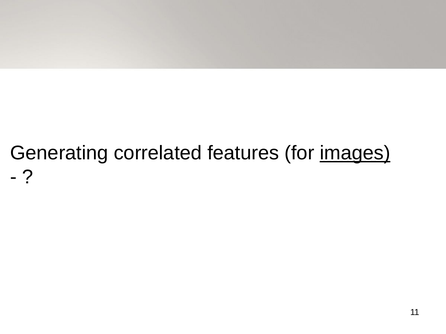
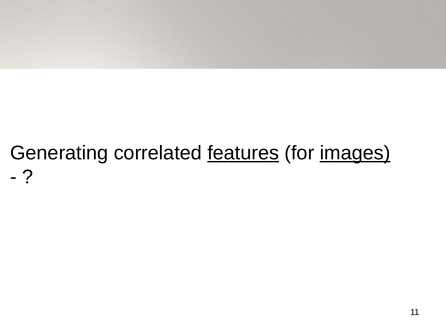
features underline: none -> present
